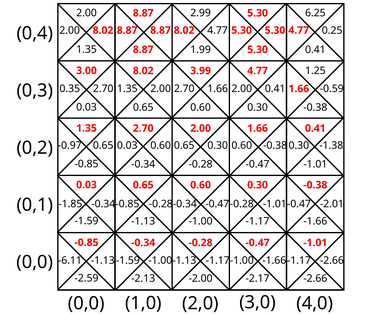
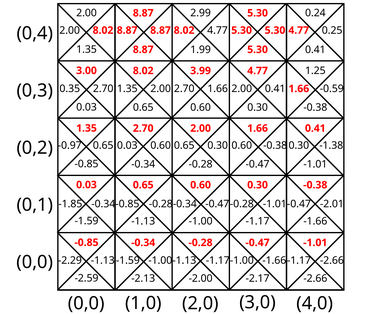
6.25: 6.25 -> 0.24
-6.11: -6.11 -> -2.29
